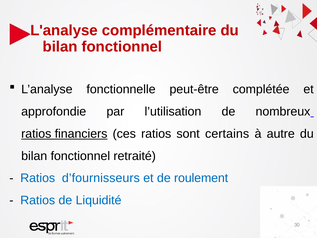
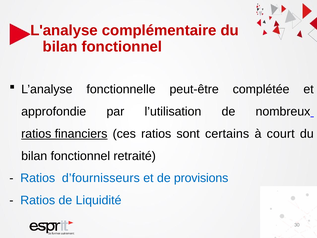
autre: autre -> court
roulement: roulement -> provisions
